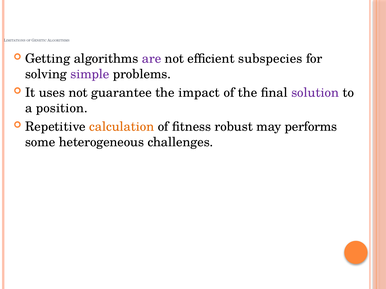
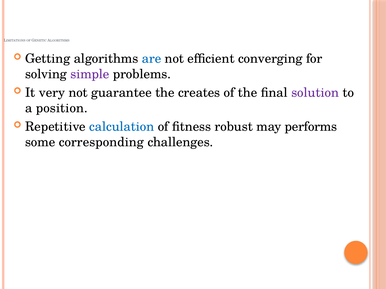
are colour: purple -> blue
subspecies: subspecies -> converging
uses: uses -> very
impact: impact -> creates
calculation colour: orange -> blue
heterogeneous: heterogeneous -> corresponding
